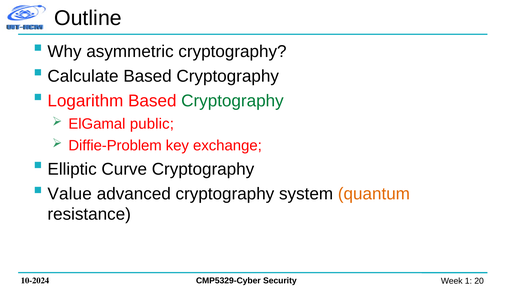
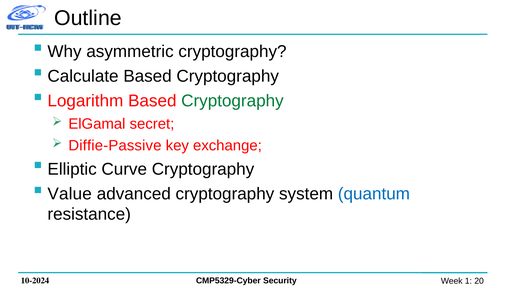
public: public -> secret
Diffie-Problem: Diffie-Problem -> Diffie-Passive
quantum colour: orange -> blue
